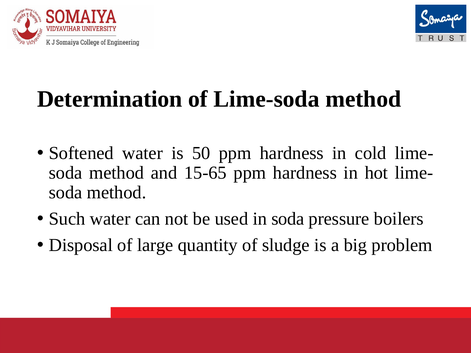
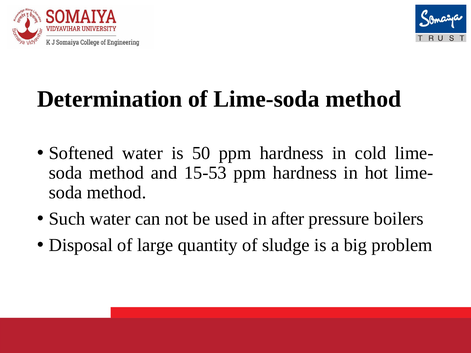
15-65: 15-65 -> 15-53
in soda: soda -> after
